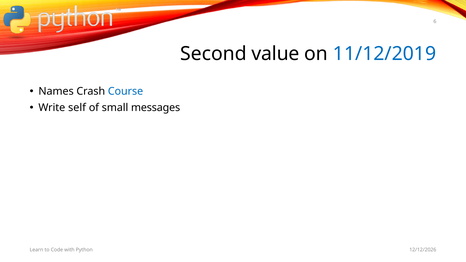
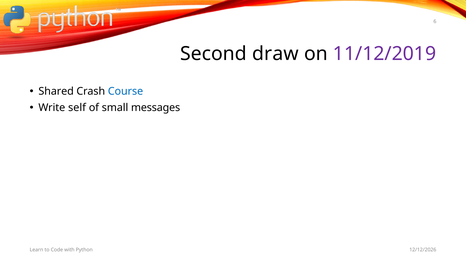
value: value -> draw
11/12/2019 colour: blue -> purple
Names: Names -> Shared
